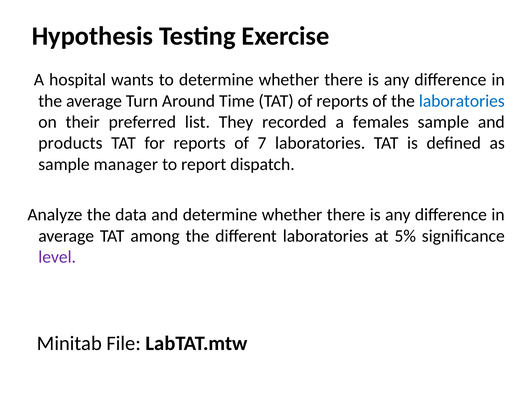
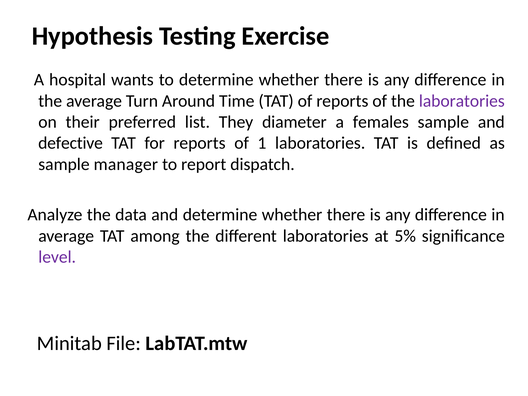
laboratories at (462, 101) colour: blue -> purple
recorded: recorded -> diameter
products: products -> defective
7: 7 -> 1
